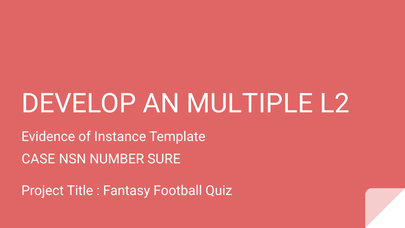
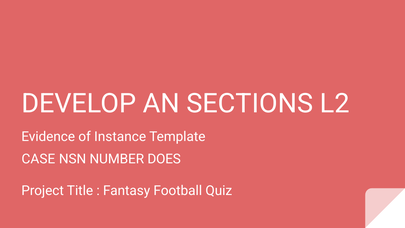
MULTIPLE: MULTIPLE -> SECTIONS
SURE: SURE -> DOES
